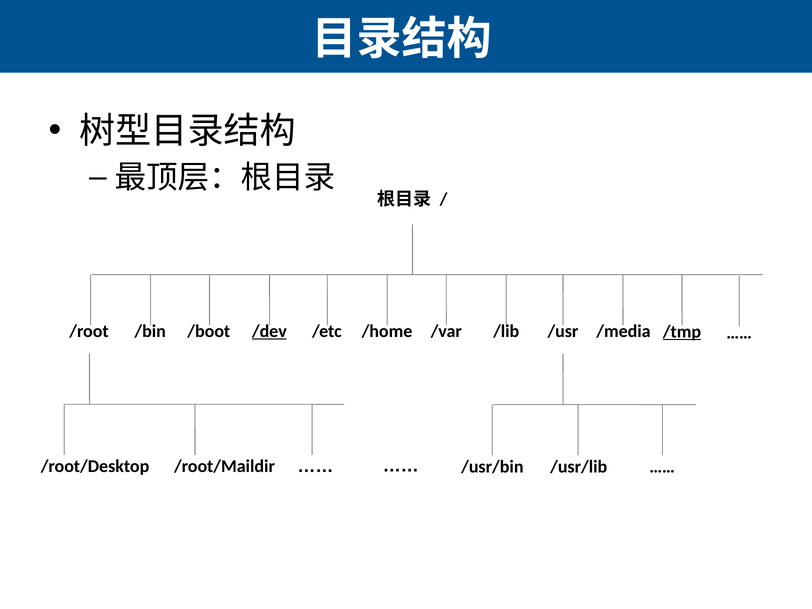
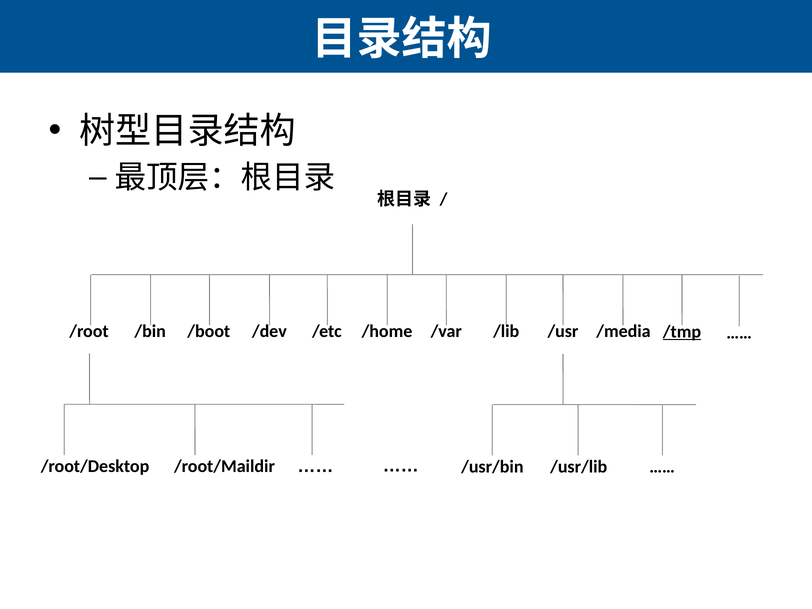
/dev underline: present -> none
